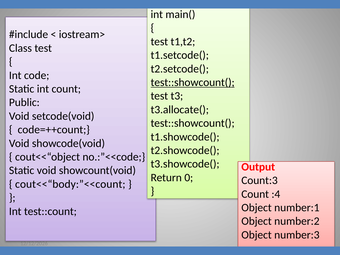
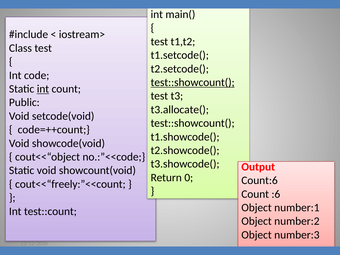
int at (43, 89) underline: none -> present
Count:3: Count:3 -> Count:6
cout<<“body:”<<count: cout<<“body:”<<count -> cout<<“freely:”<<count
:4: :4 -> :6
